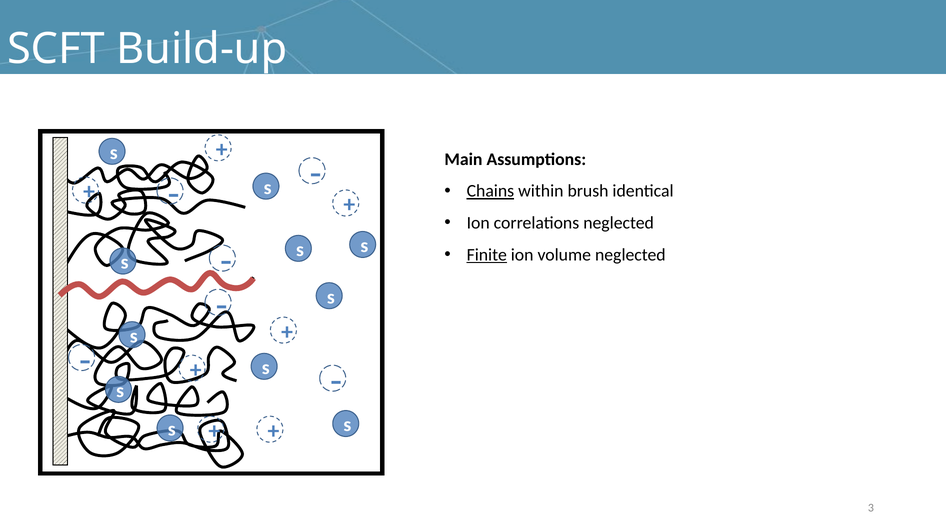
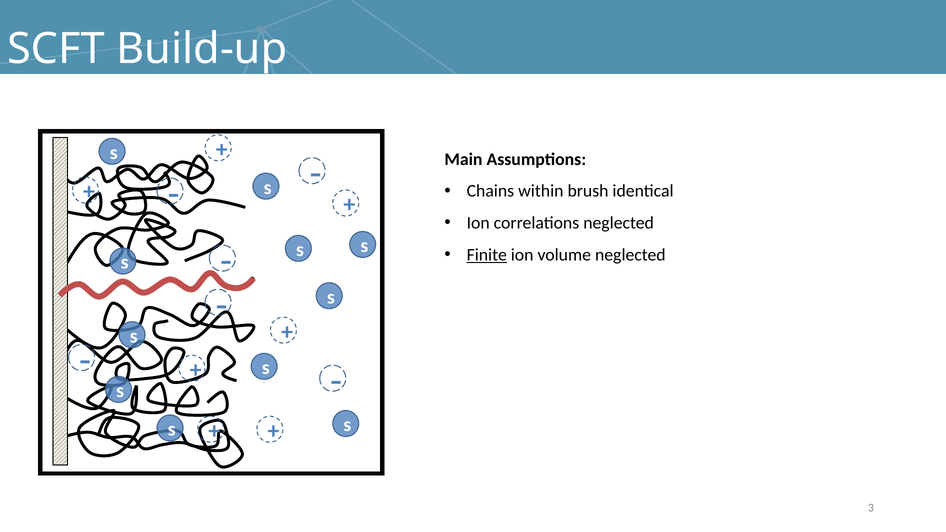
Chains underline: present -> none
